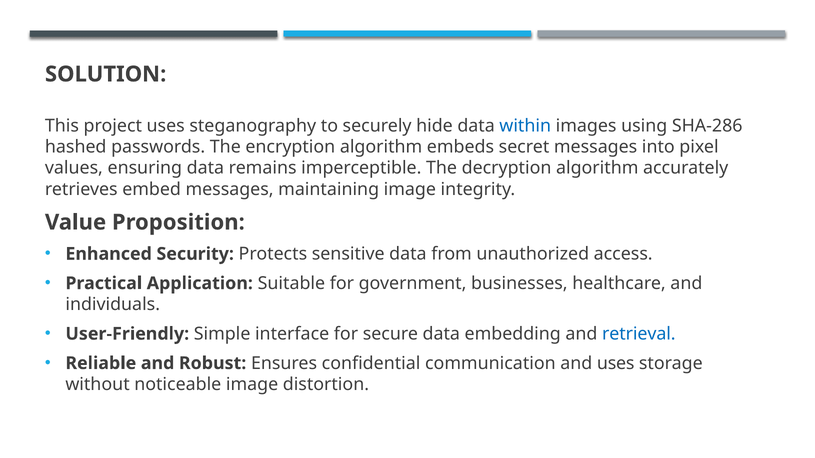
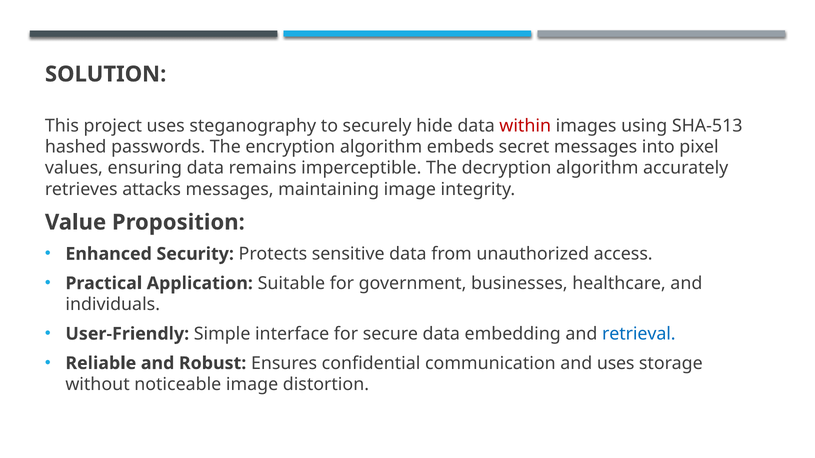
within colour: blue -> red
SHA-286: SHA-286 -> SHA-513
embed: embed -> attacks
